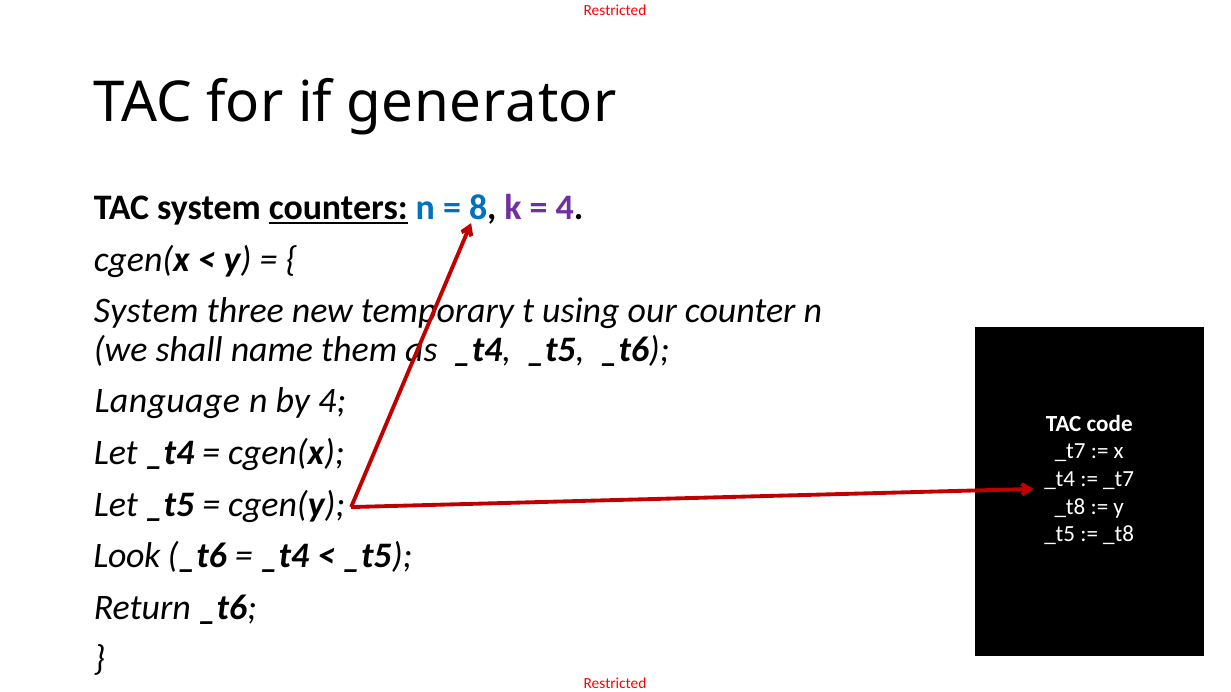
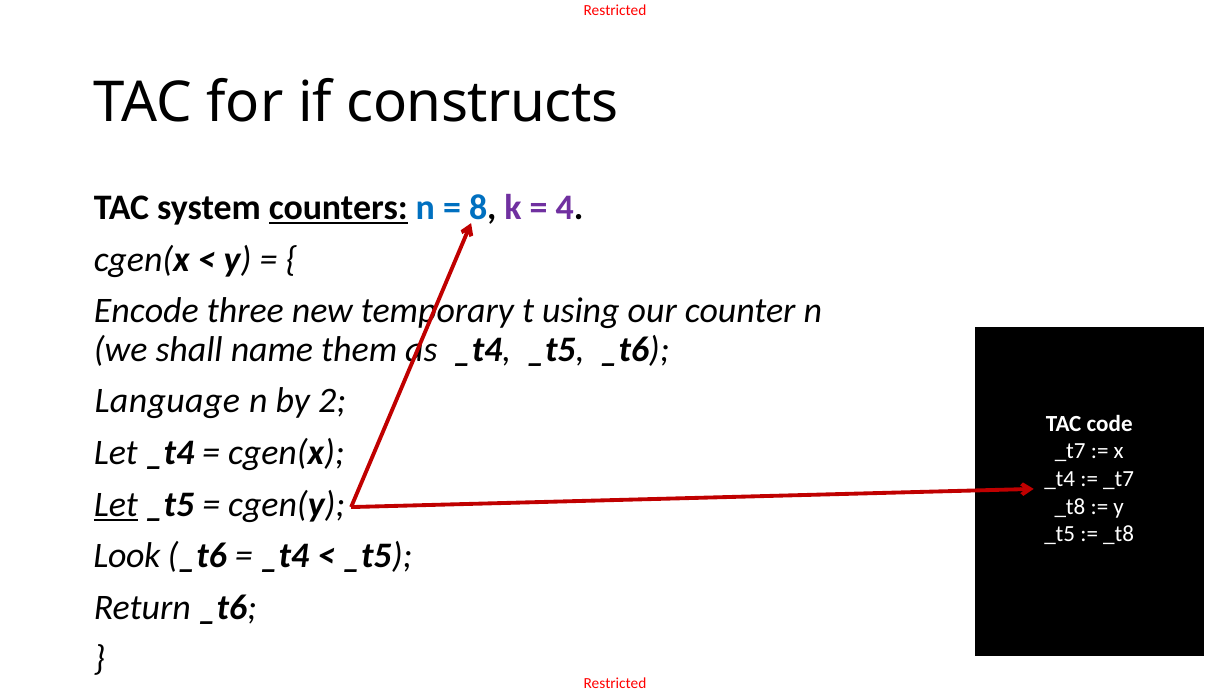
generator: generator -> constructs
System at (146, 311): System -> Encode
by 4: 4 -> 2
Let at (116, 504) underline: none -> present
